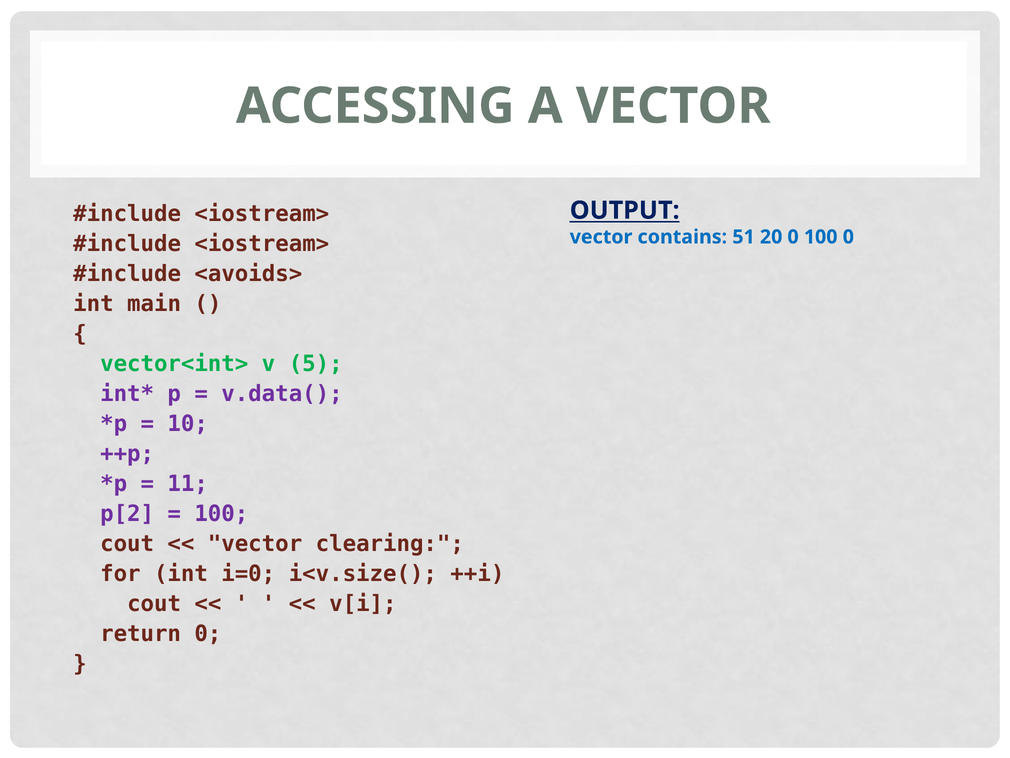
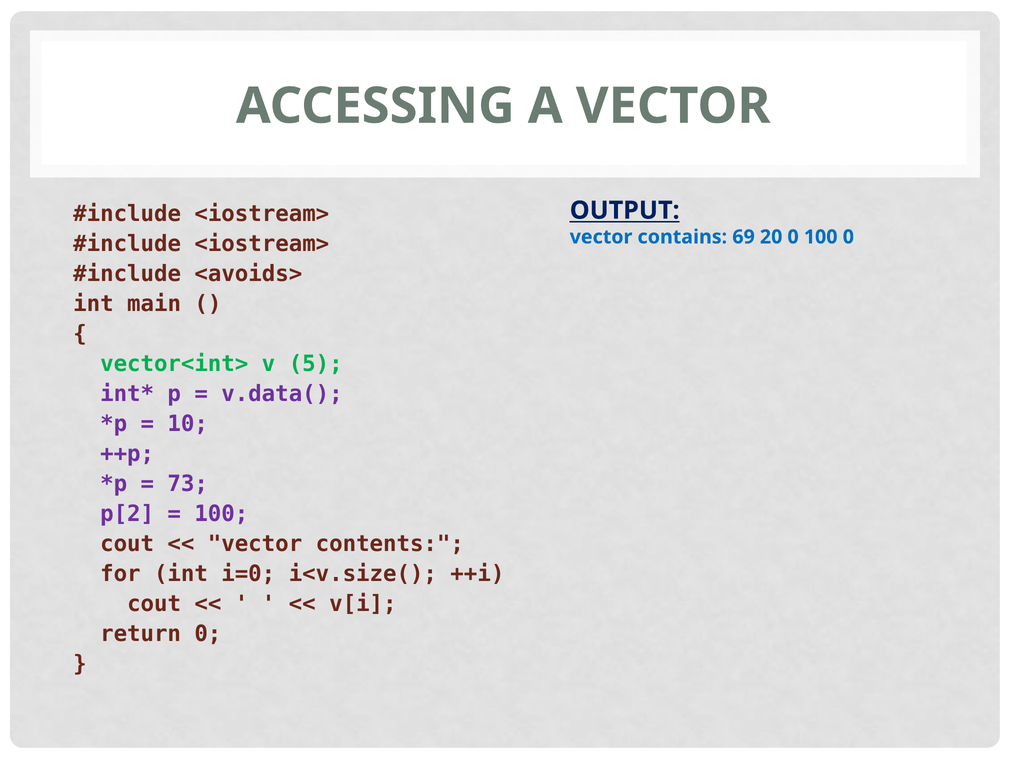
51: 51 -> 69
11: 11 -> 73
clearing: clearing -> contents
